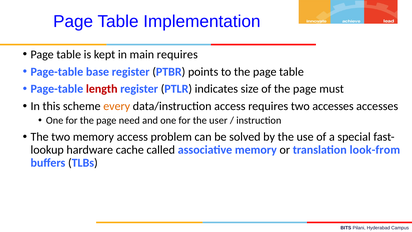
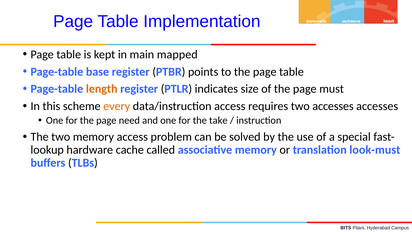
main requires: requires -> mapped
length colour: red -> orange
user: user -> take
look-from: look-from -> look-must
